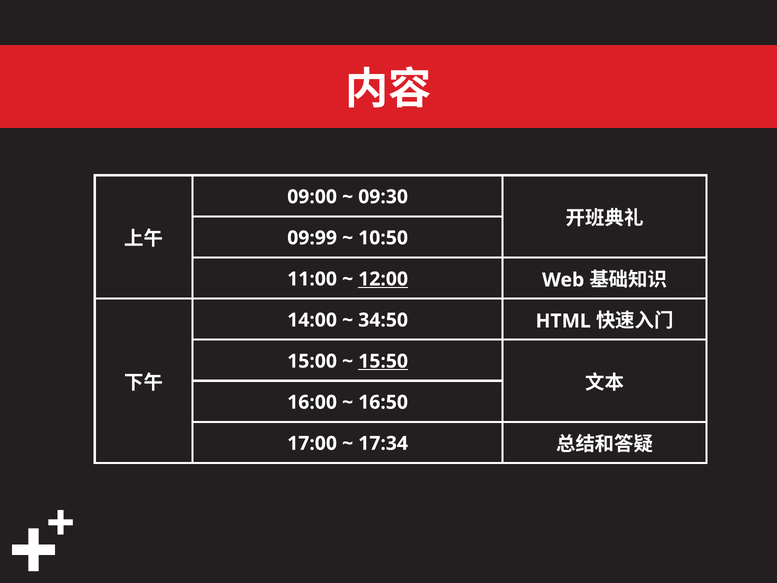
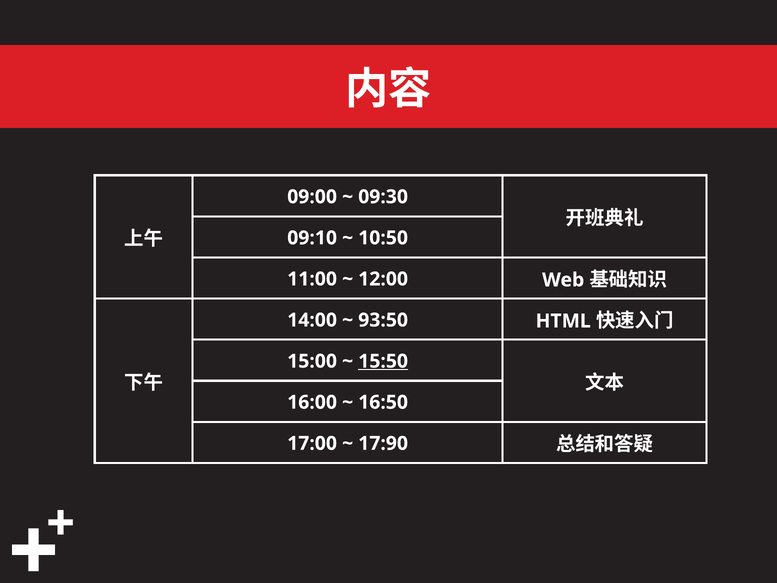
09:99: 09:99 -> 09:10
12:00 underline: present -> none
34:50: 34:50 -> 93:50
17:34: 17:34 -> 17:90
